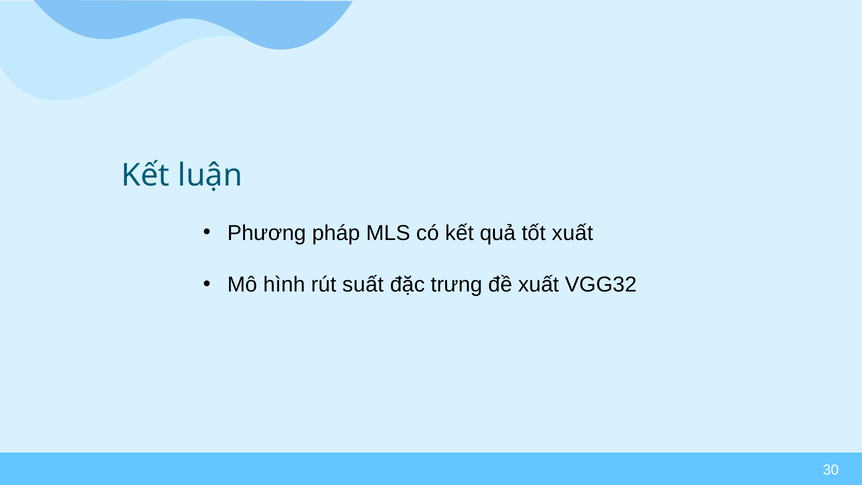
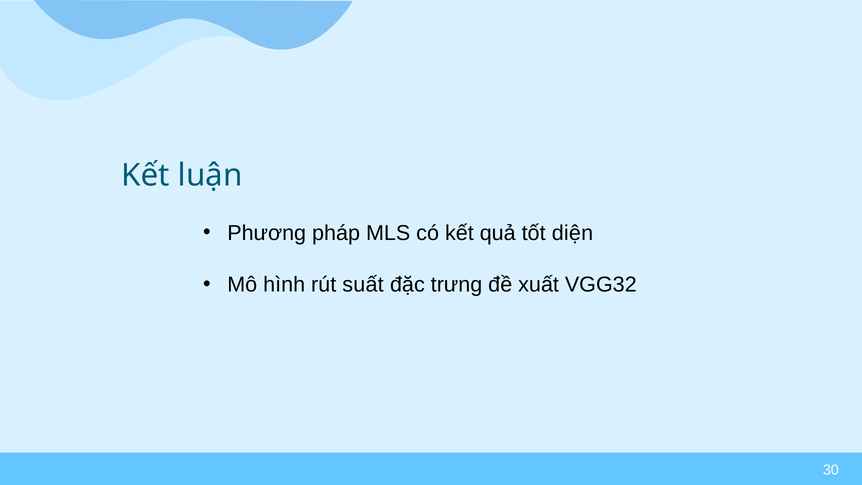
tốt xuất: xuất -> diện
